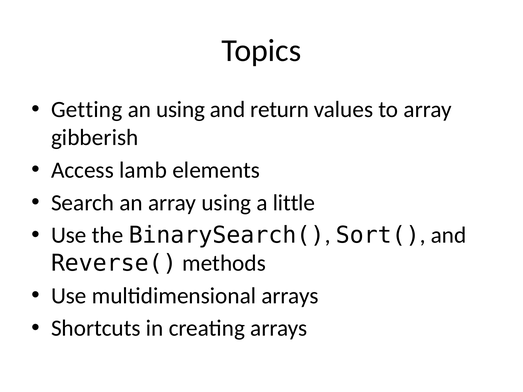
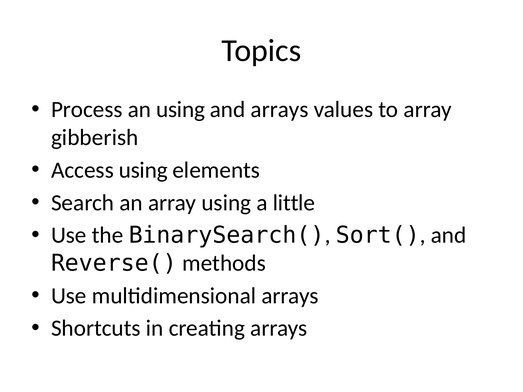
Getting: Getting -> Process
and return: return -> arrays
Access lamb: lamb -> using
